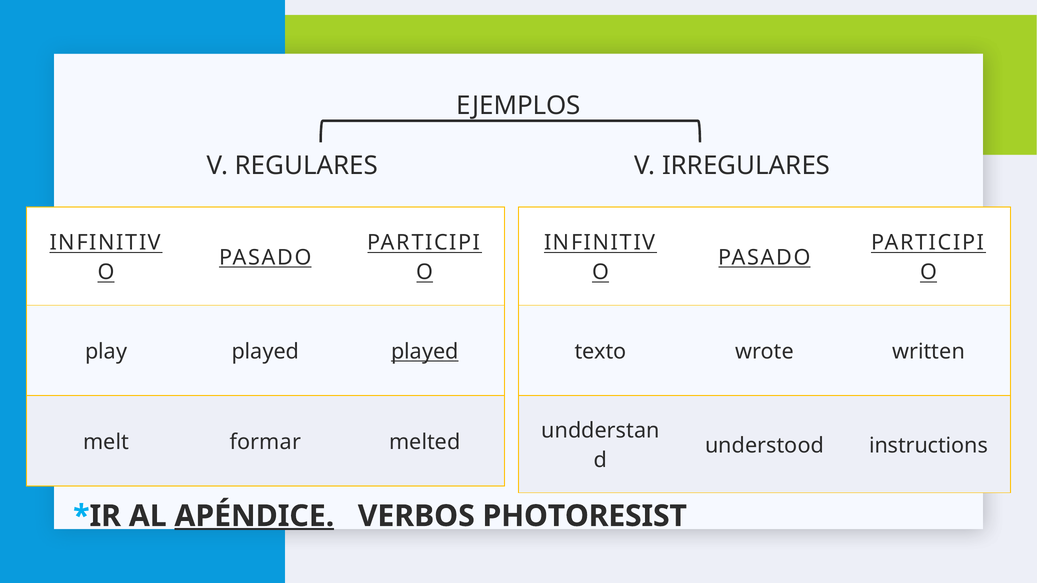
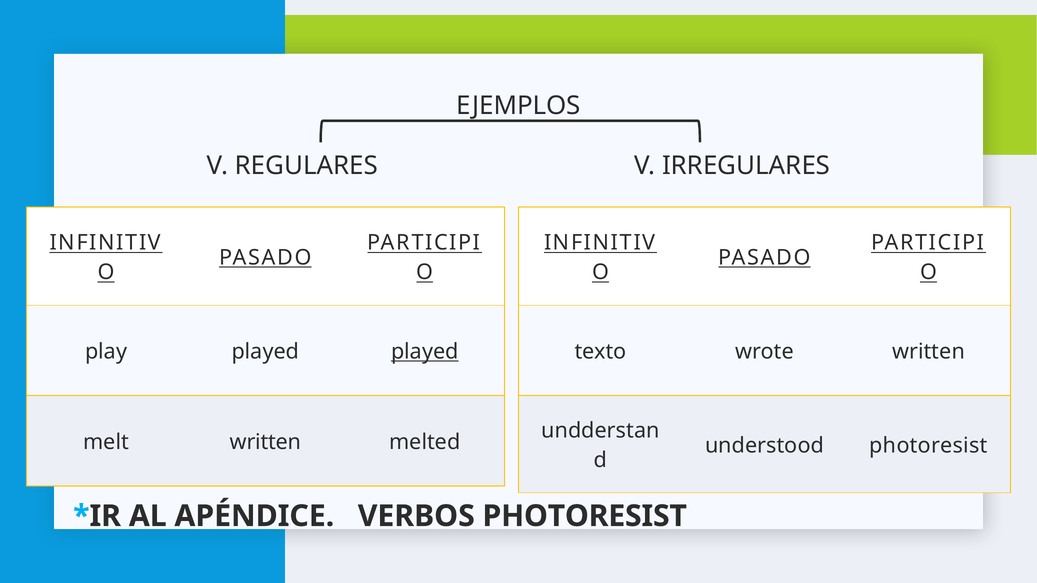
melt formar: formar -> written
understood instructions: instructions -> photoresist
APÉNDICE underline: present -> none
